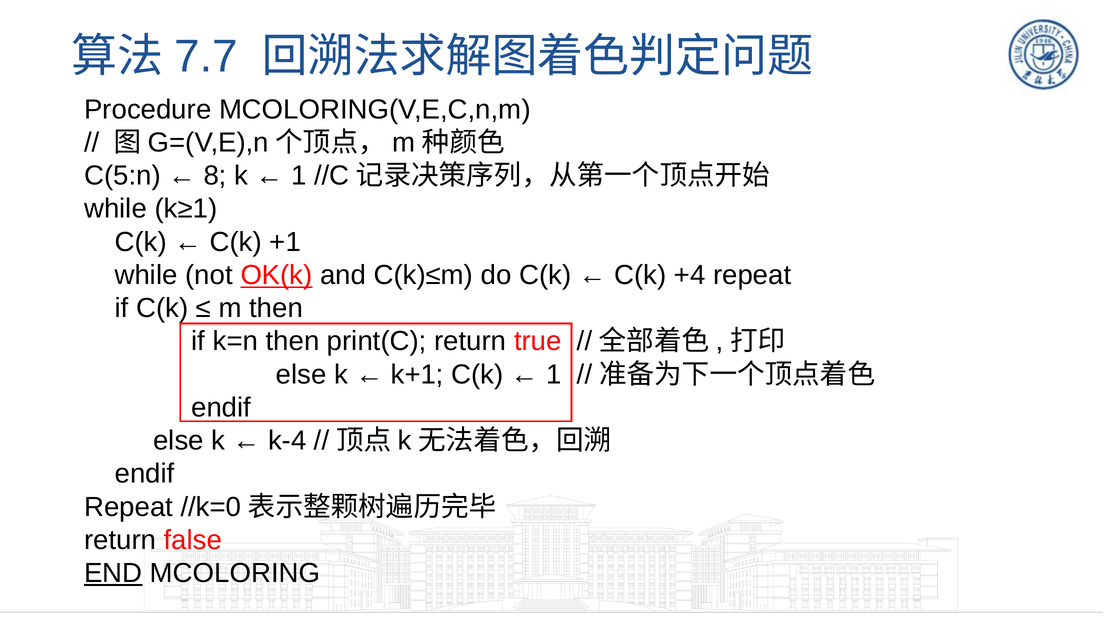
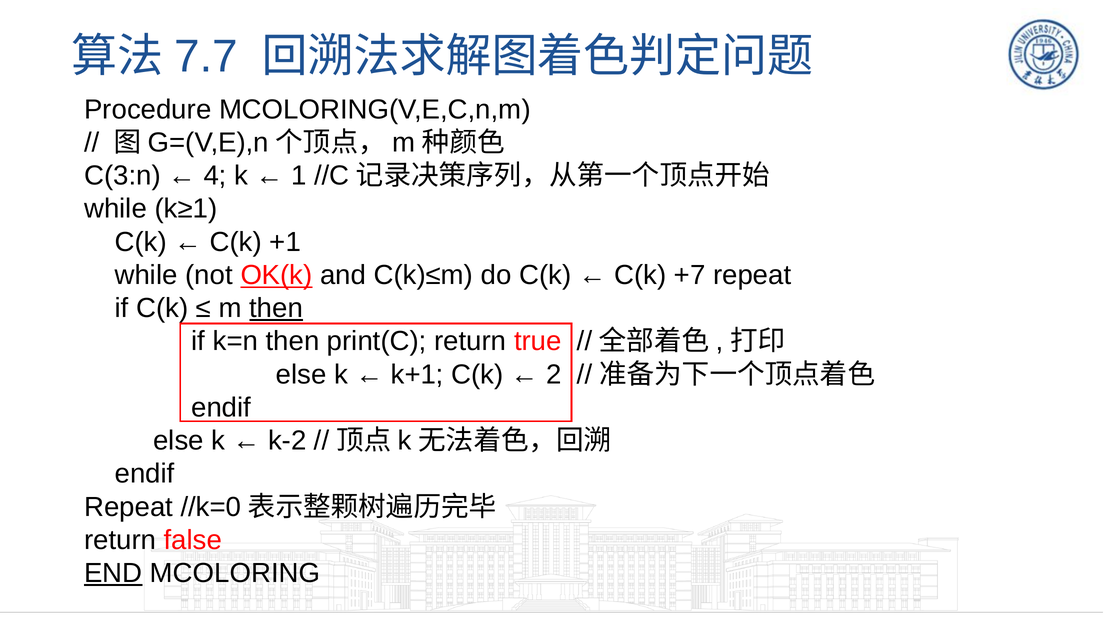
C(5:n: C(5:n -> C(3:n
8: 8 -> 4
+4: +4 -> +7
then at (276, 308) underline: none -> present
1 at (554, 374): 1 -> 2
k-4: k-4 -> k-2
